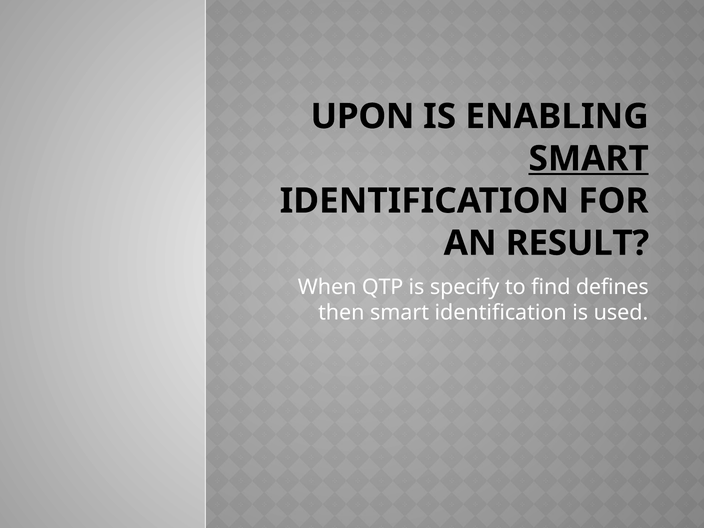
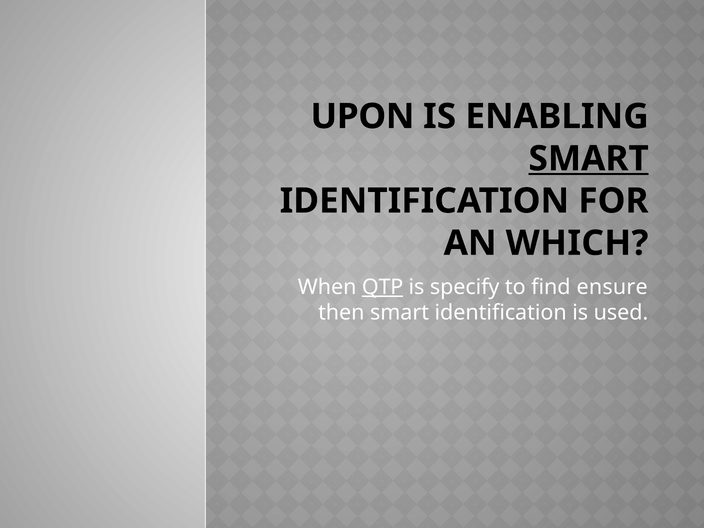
RESULT: RESULT -> WHICH
QTP underline: none -> present
defines: defines -> ensure
